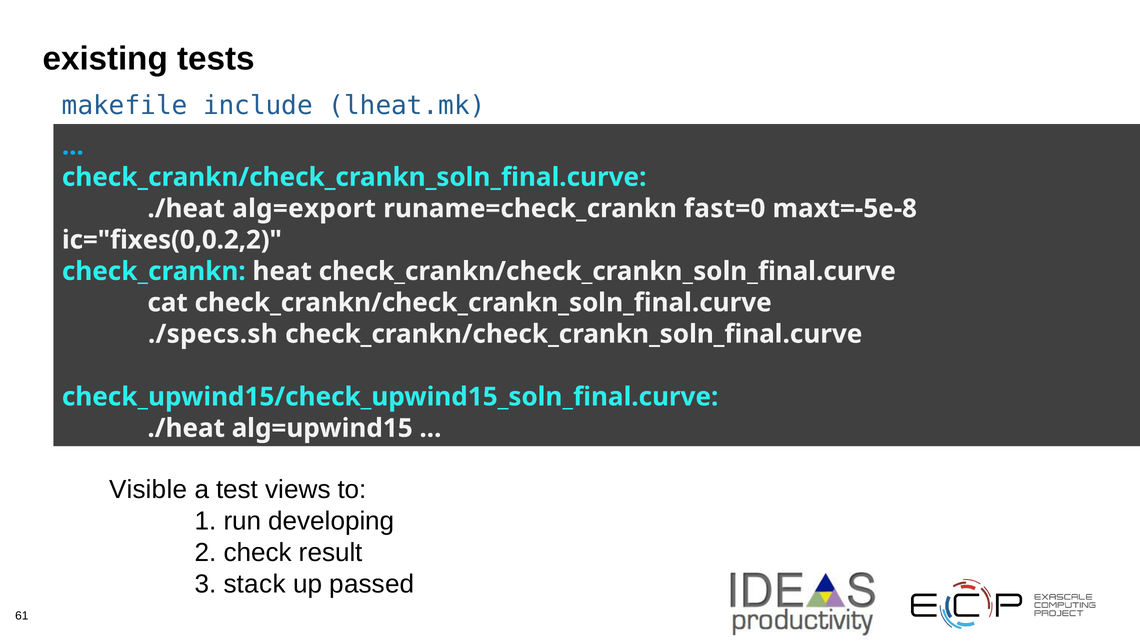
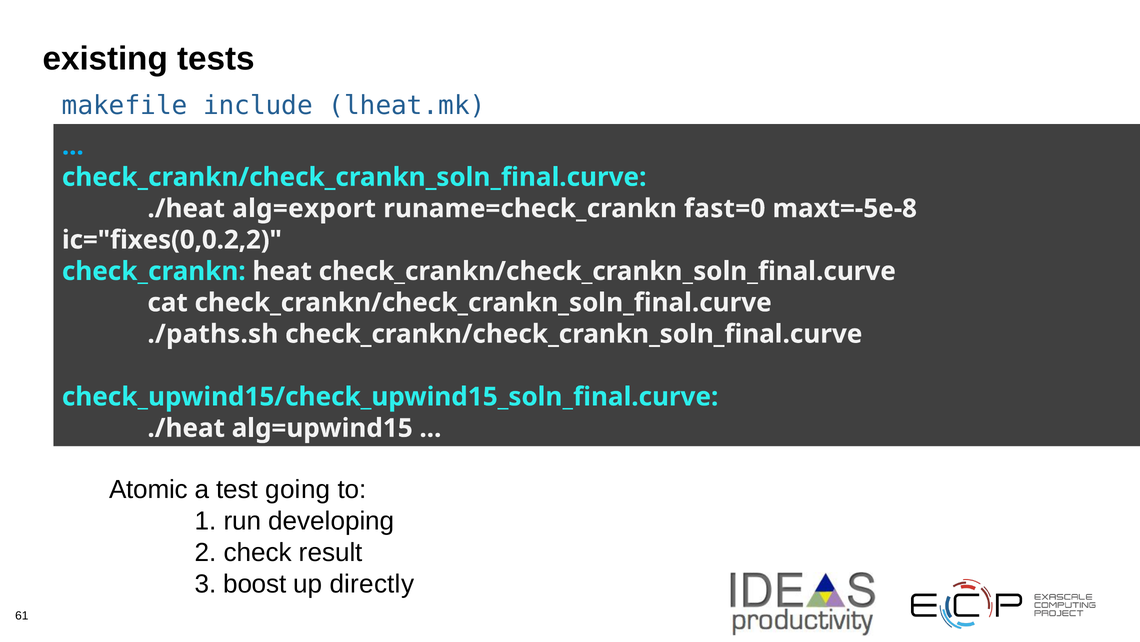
./specs.sh: ./specs.sh -> ./paths.sh
Visible: Visible -> Atomic
views: views -> going
stack: stack -> boost
passed: passed -> directly
